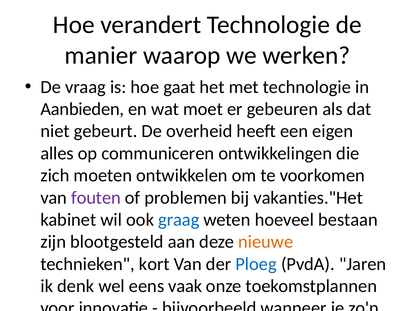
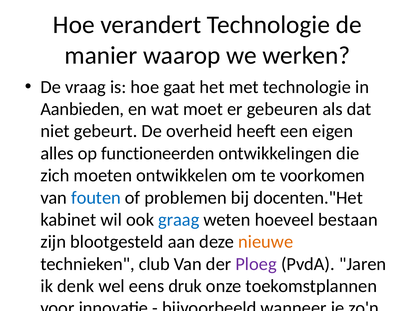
communiceren: communiceren -> functioneerden
fouten colour: purple -> blue
vakanties."Het: vakanties."Het -> docenten."Het
kort: kort -> club
Ploeg colour: blue -> purple
eens vaak: vaak -> druk
